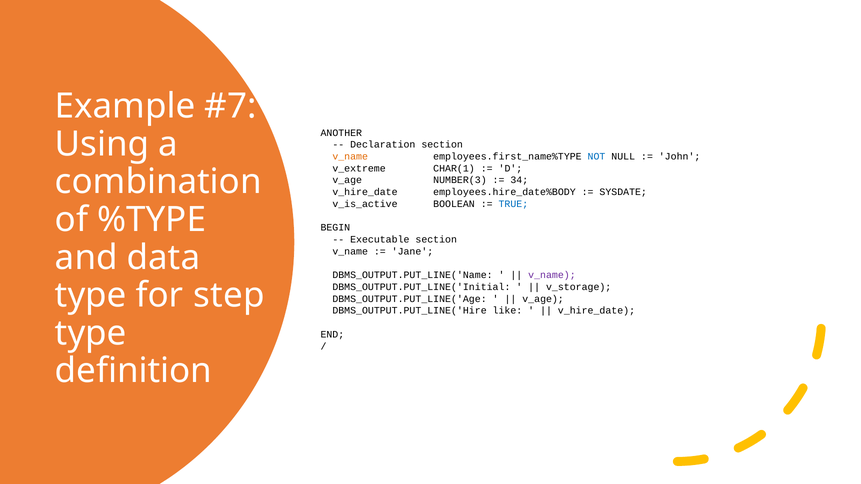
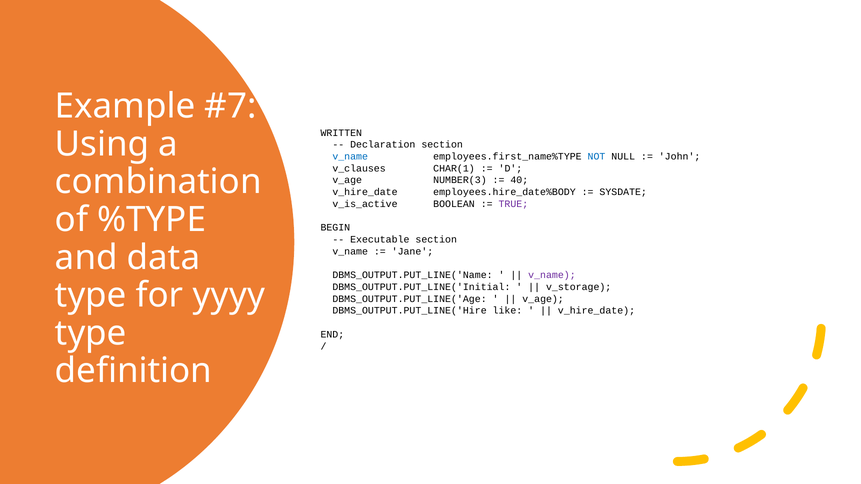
ANOTHER: ANOTHER -> WRITTEN
v_name at (350, 157) colour: orange -> blue
v_extreme: v_extreme -> v_clauses
34: 34 -> 40
TRUE colour: blue -> purple
step: step -> yyyy
